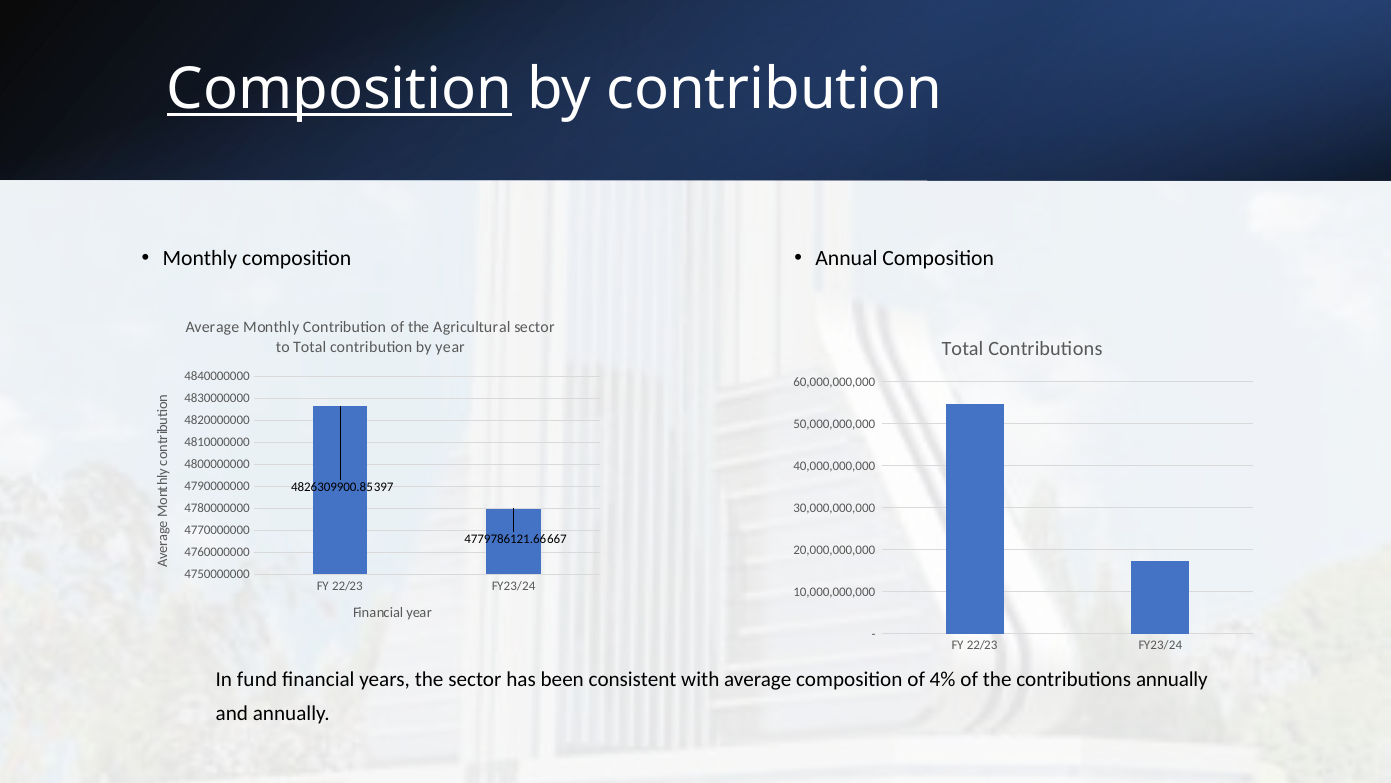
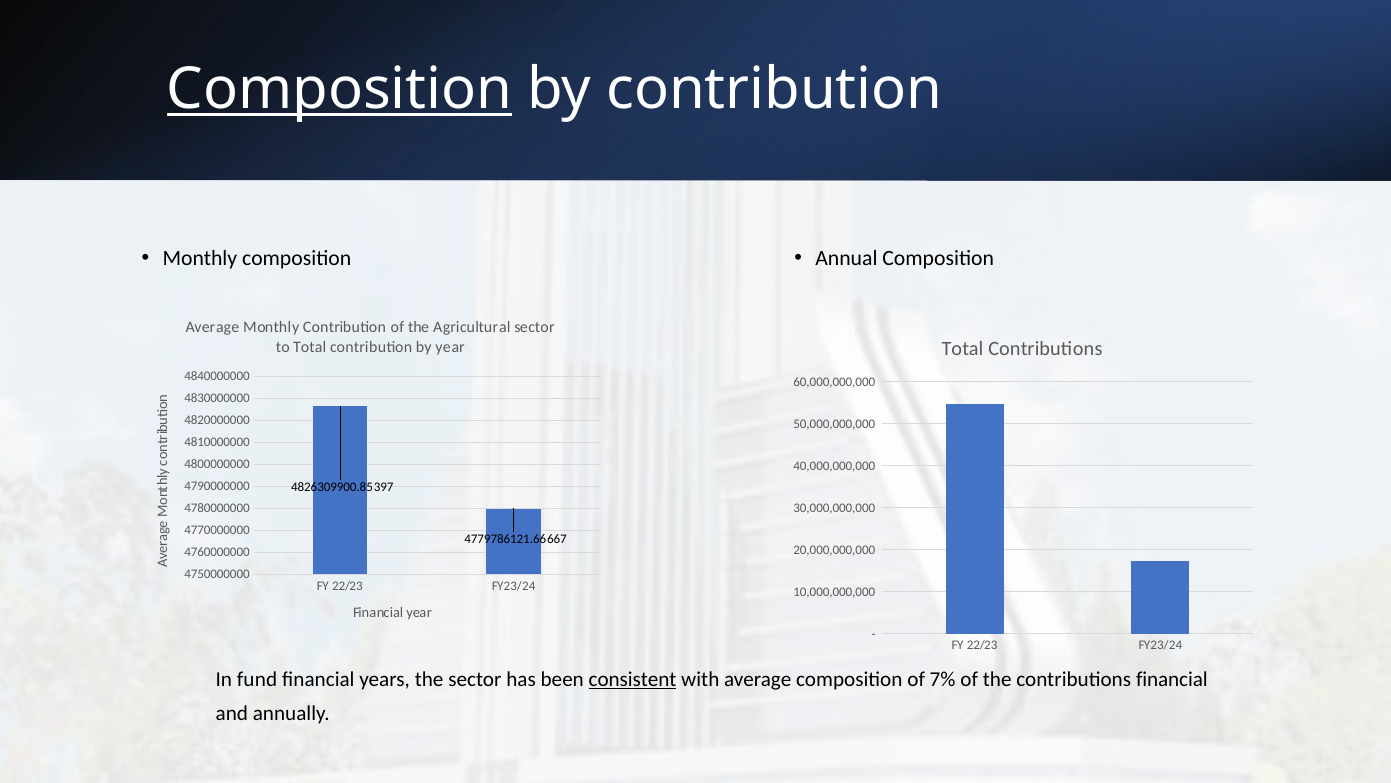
consistent underline: none -> present
4%: 4% -> 7%
contributions annually: annually -> financial
